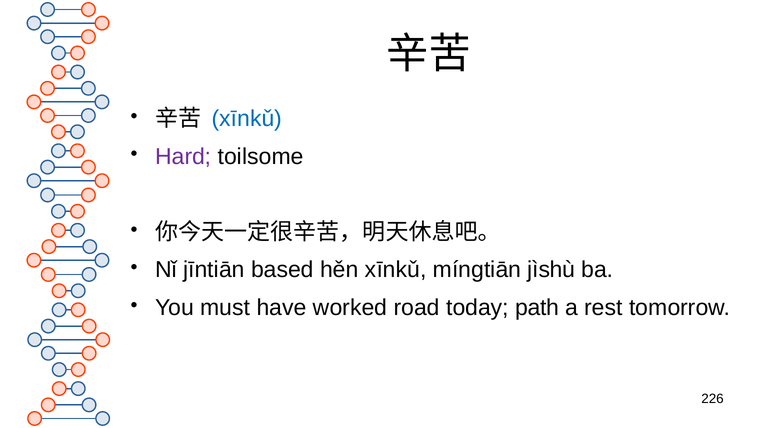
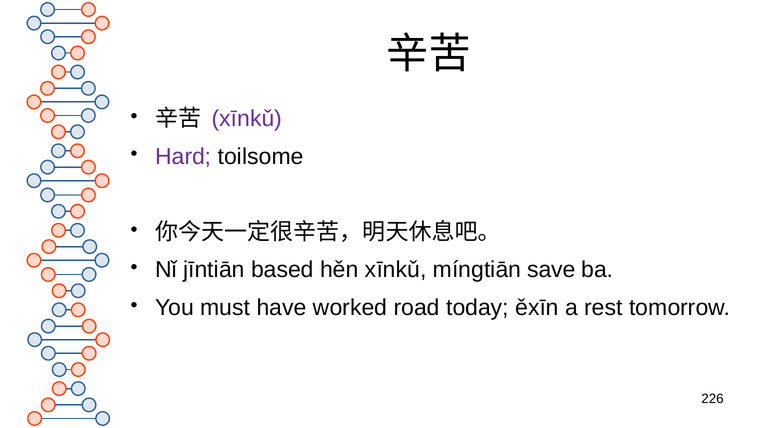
xīnkǔ at (247, 119) colour: blue -> purple
jìshù: jìshù -> save
path: path -> ěxīn
